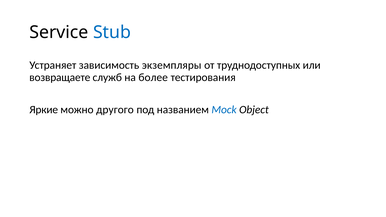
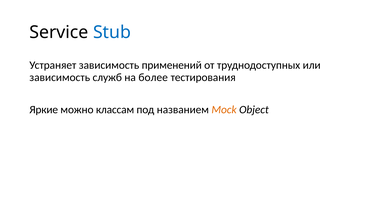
экземпляры: экземпляры -> применений
возвращаете at (60, 77): возвращаете -> зависимость
другого: другого -> классам
Mock colour: blue -> orange
